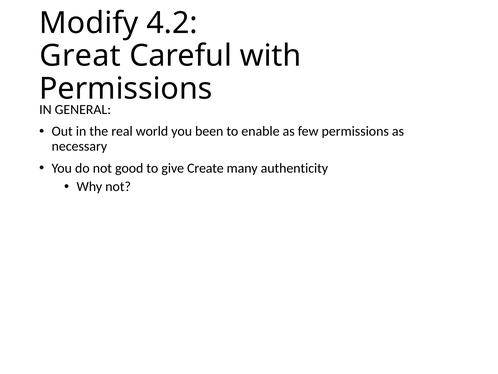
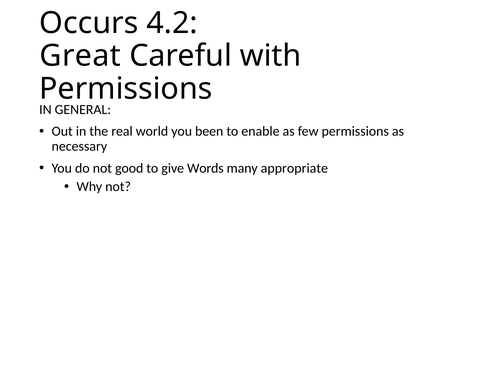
Modify: Modify -> Occurs
Create: Create -> Words
authenticity: authenticity -> appropriate
